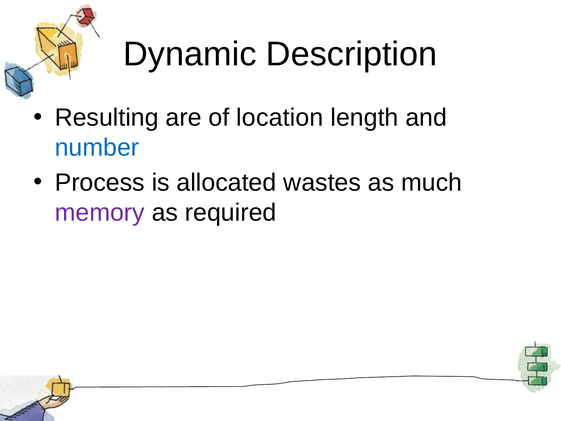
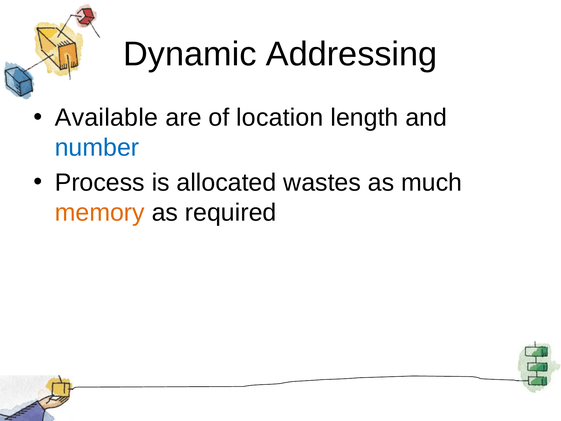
Description: Description -> Addressing
Resulting: Resulting -> Available
memory colour: purple -> orange
